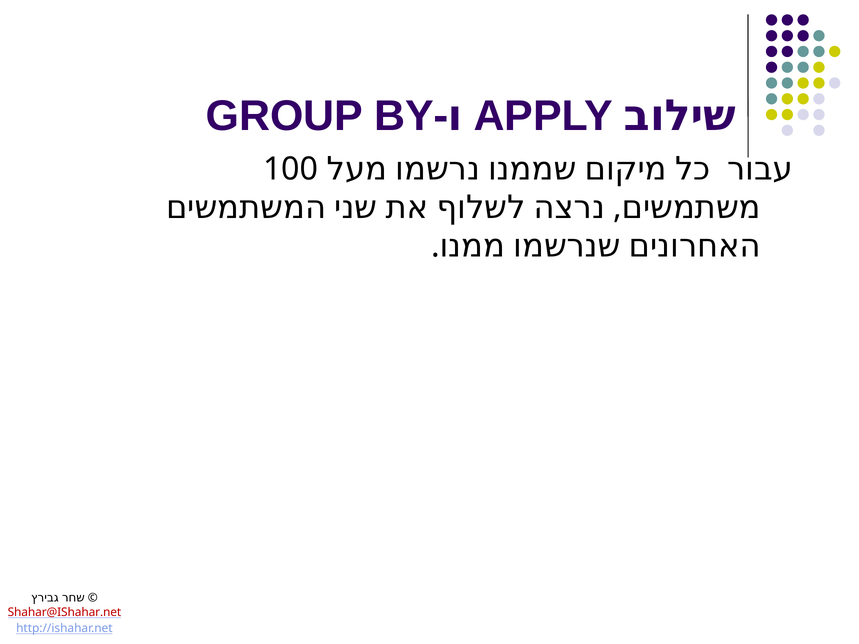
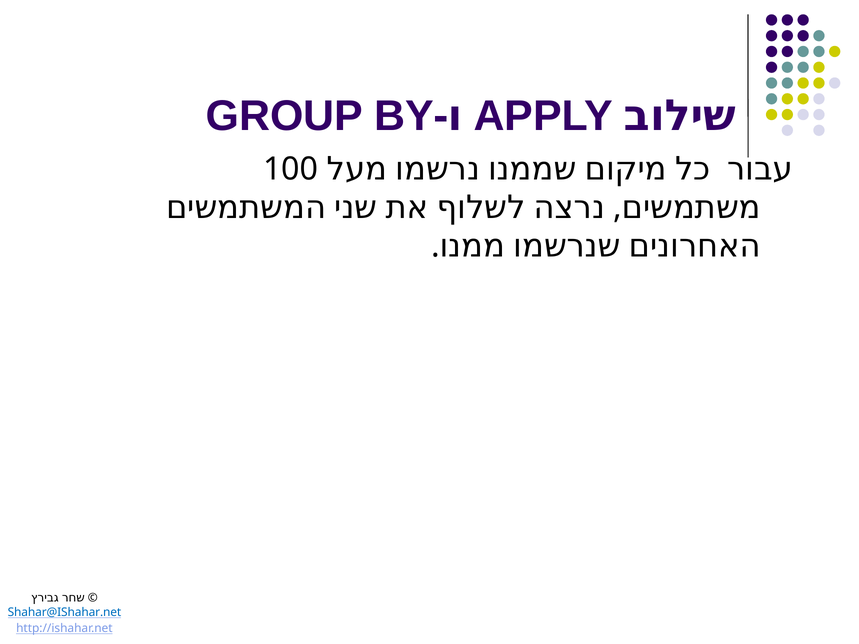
Shahar@IShahar.net colour: red -> blue
